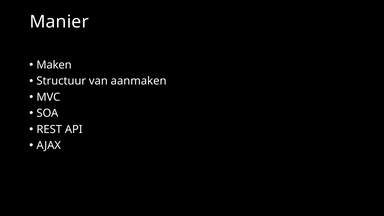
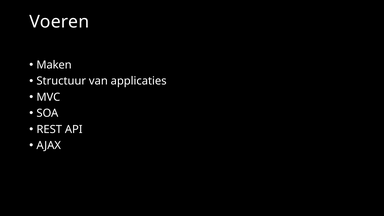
Manier: Manier -> Voeren
aanmaken: aanmaken -> applicaties
